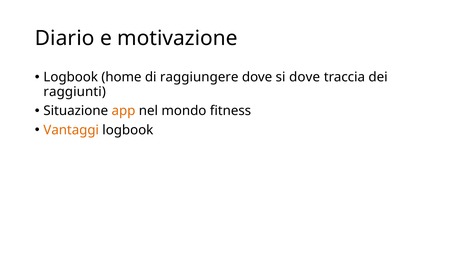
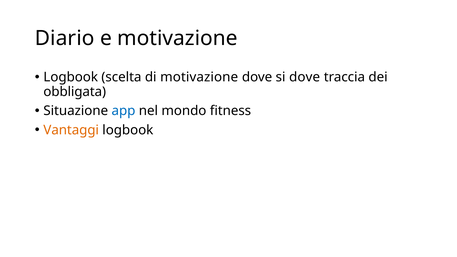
home: home -> scelta
di raggiungere: raggiungere -> motivazione
raggiunti: raggiunti -> obbligata
app colour: orange -> blue
